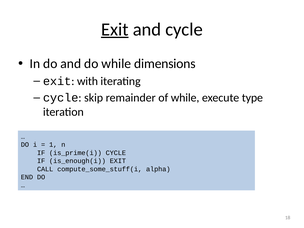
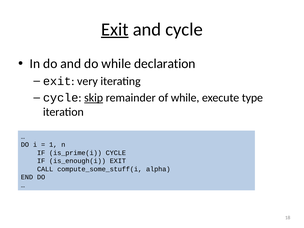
dimensions: dimensions -> declaration
with: with -> very
skip underline: none -> present
